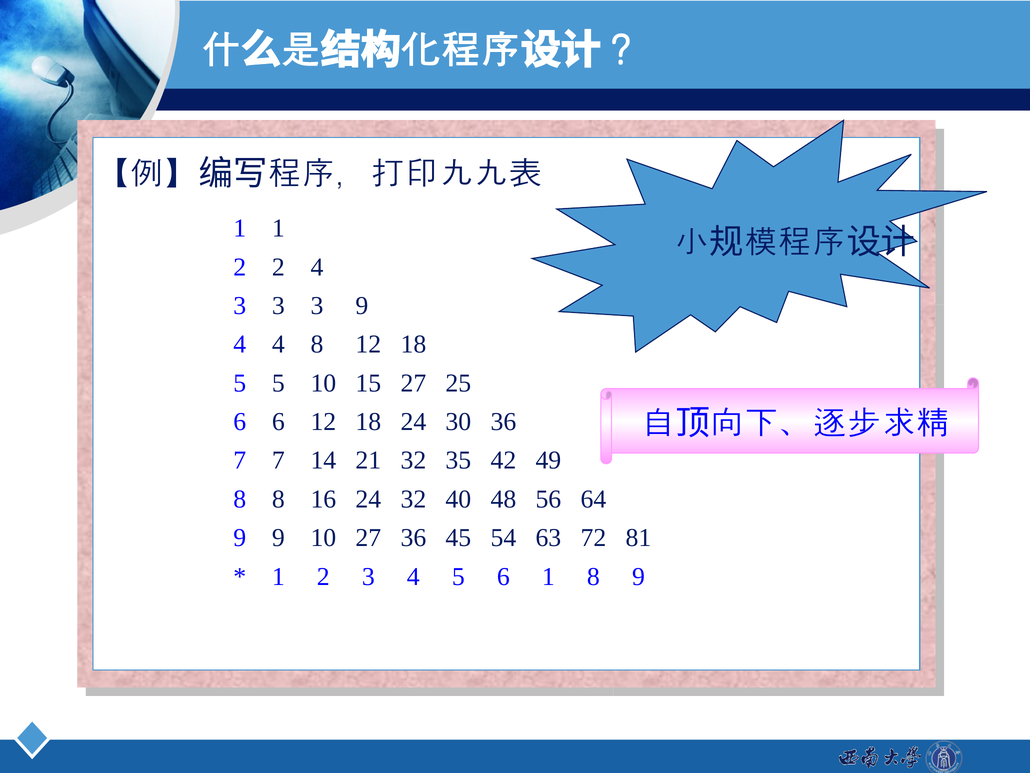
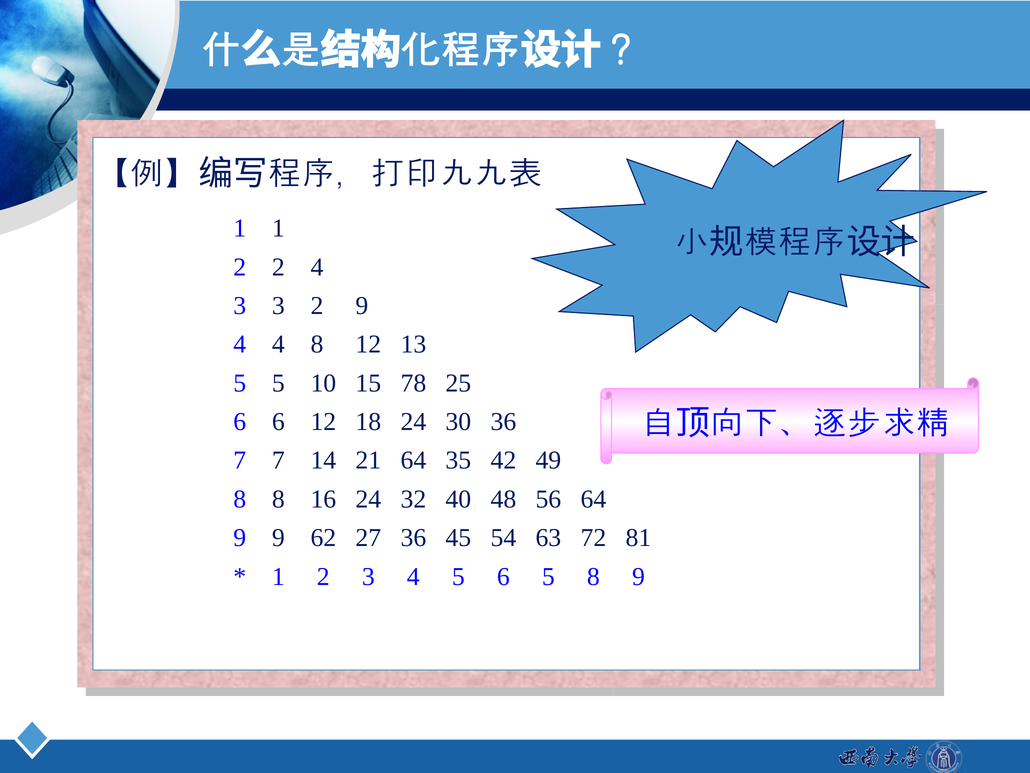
3 3 3: 3 -> 2
8 12 18: 18 -> 13
15 27: 27 -> 78
21 32: 32 -> 64
9 10: 10 -> 62
6 1: 1 -> 5
